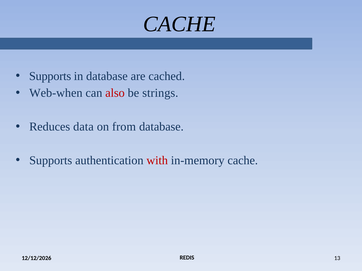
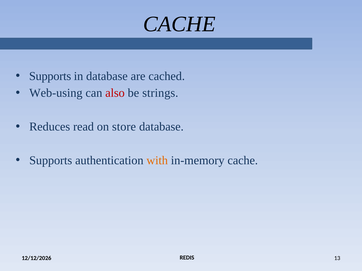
Web-when: Web-when -> Web-using
data: data -> read
from: from -> store
with colour: red -> orange
